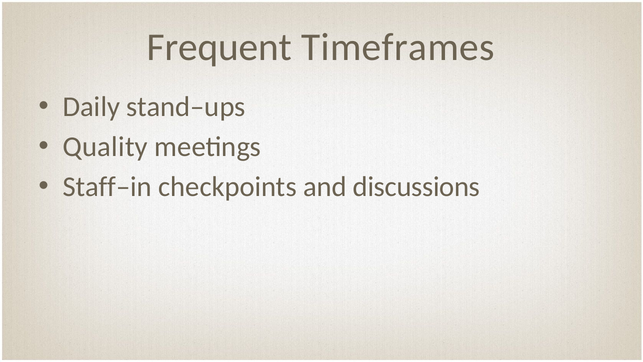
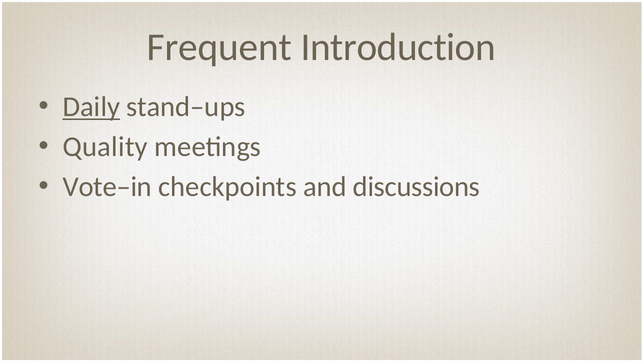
Timeframes: Timeframes -> Introduction
Daily underline: none -> present
Staff–in: Staff–in -> Vote–in
